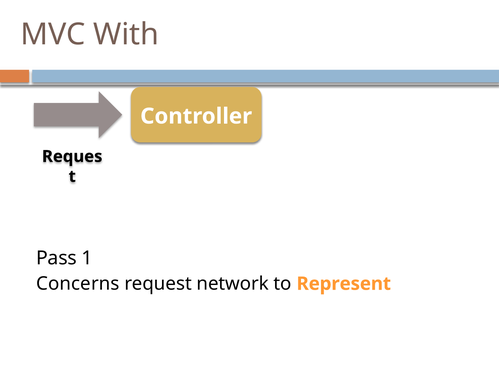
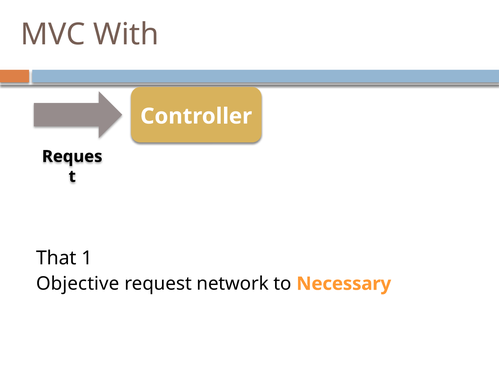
Pass: Pass -> That
Concerns: Concerns -> Objective
Represent: Represent -> Necessary
